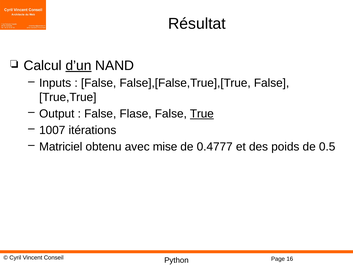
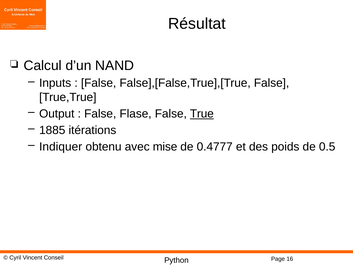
d’un underline: present -> none
1007: 1007 -> 1885
Matriciel: Matriciel -> Indiquer
